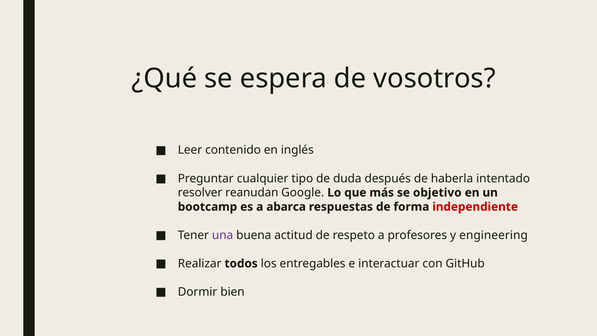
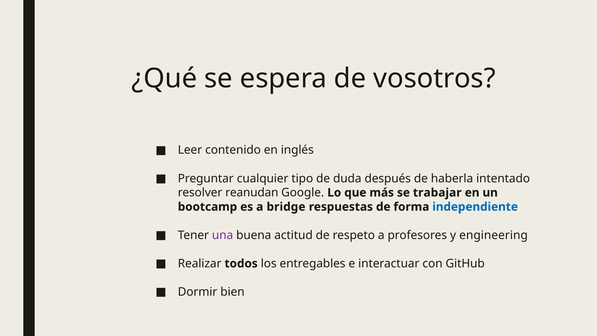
objetivo: objetivo -> trabajar
abarca: abarca -> bridge
independiente colour: red -> blue
